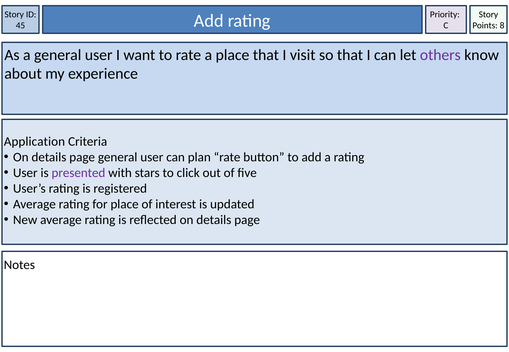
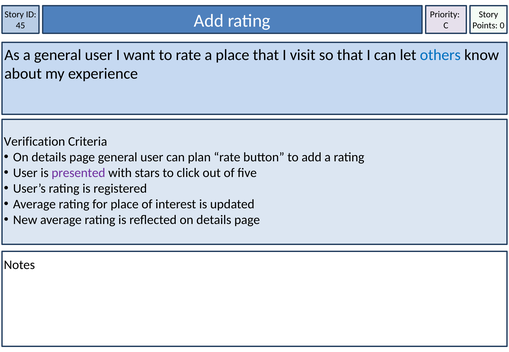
8: 8 -> 0
others colour: purple -> blue
Application: Application -> Verification
